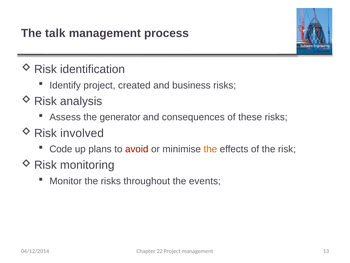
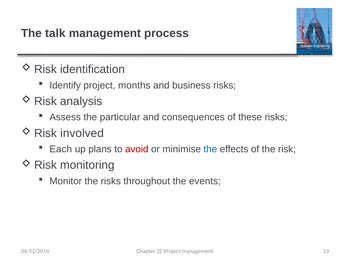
created: created -> months
generator: generator -> particular
Code: Code -> Each
the at (210, 149) colour: orange -> blue
